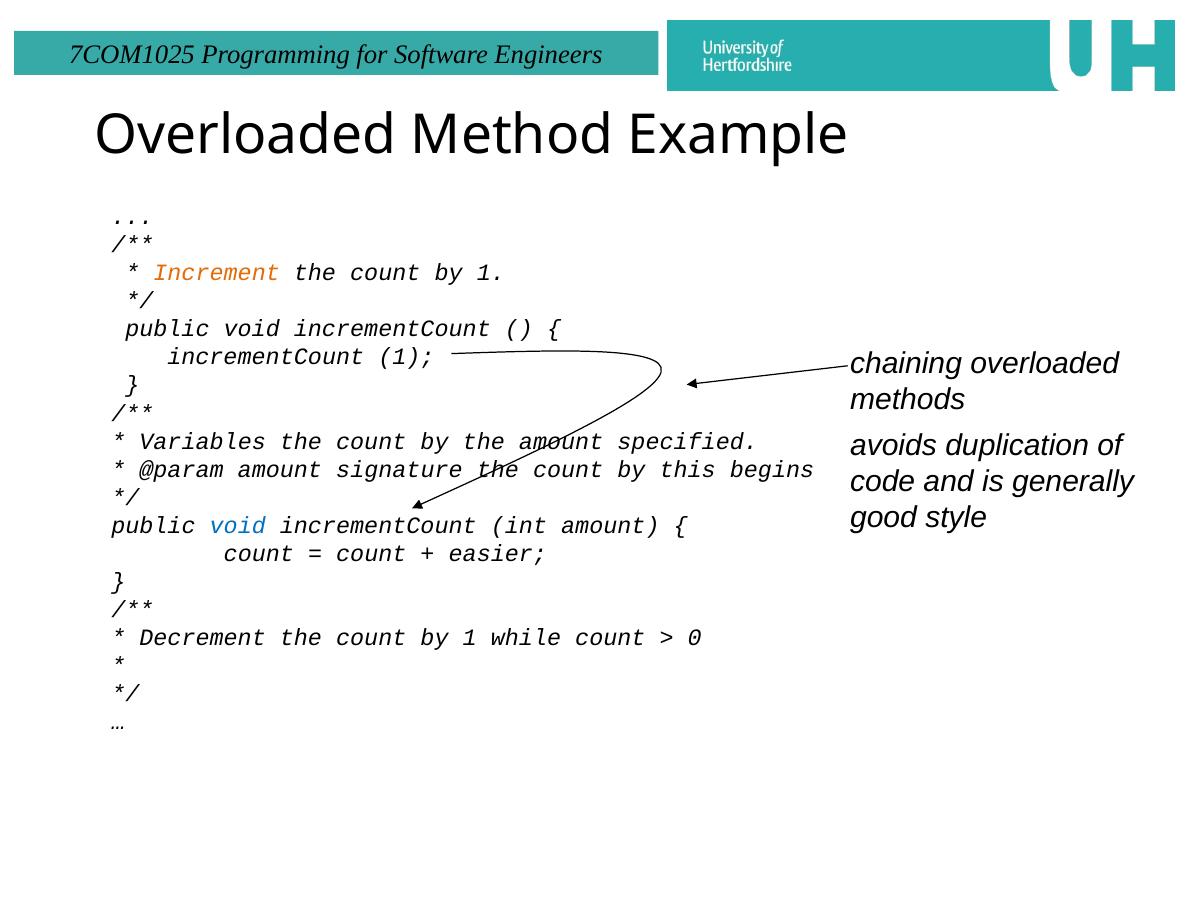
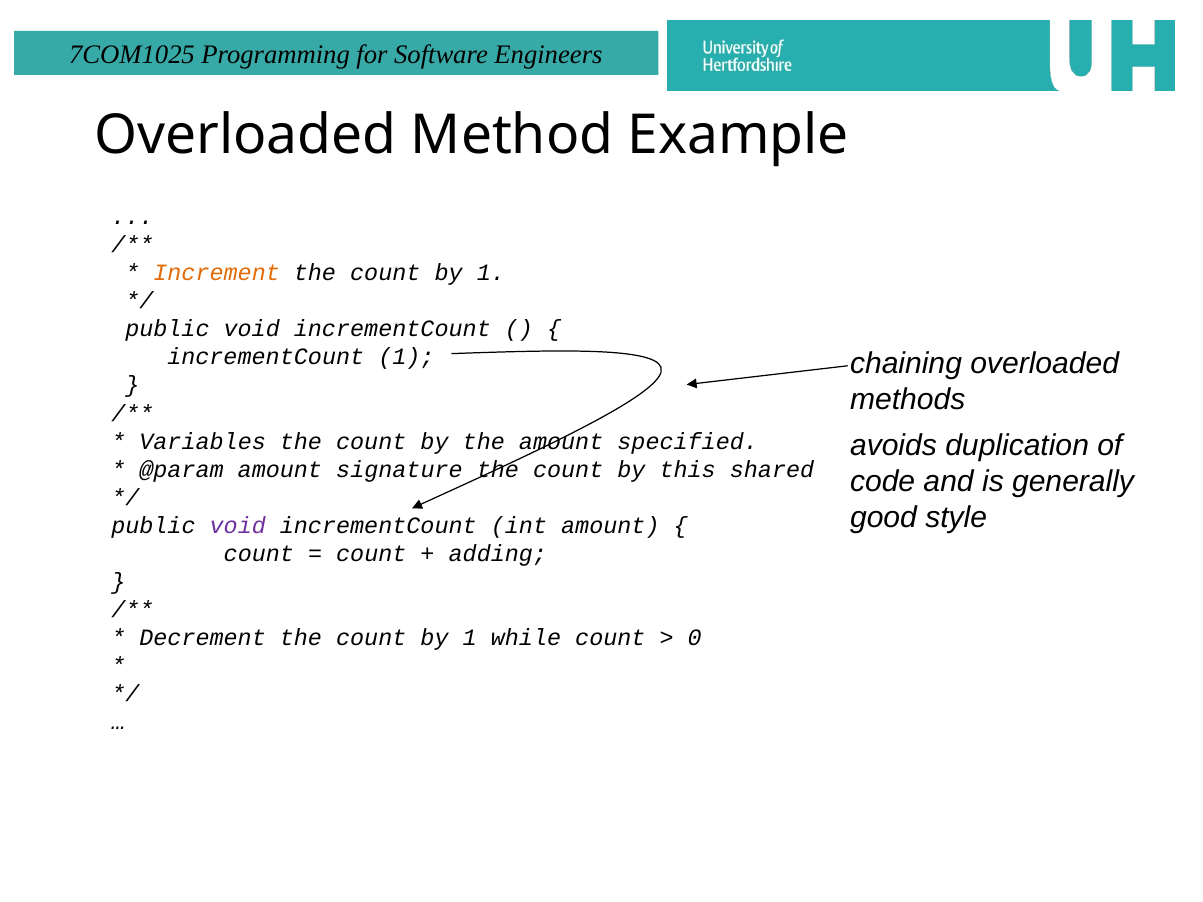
begins: begins -> shared
void at (238, 526) colour: blue -> purple
easier: easier -> adding
